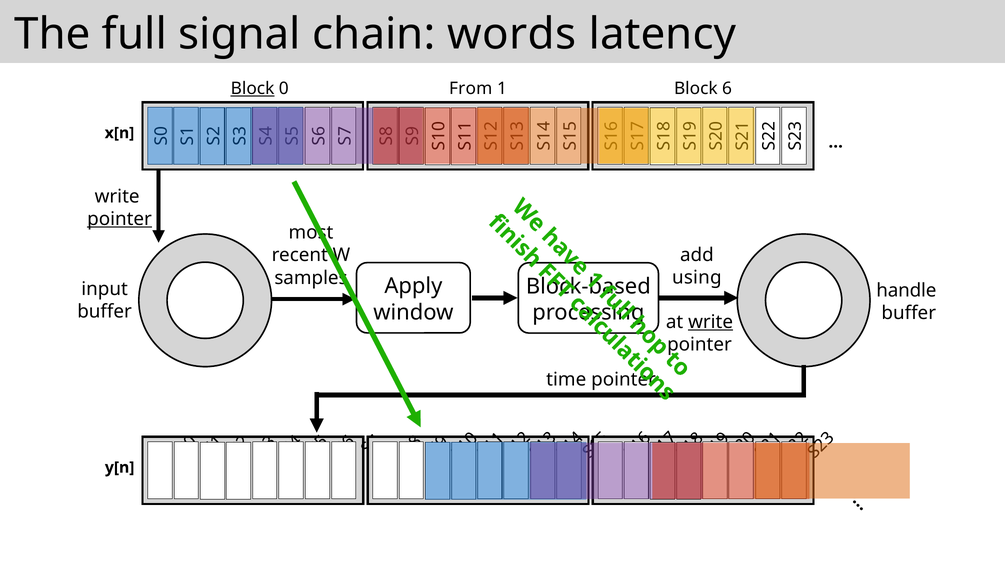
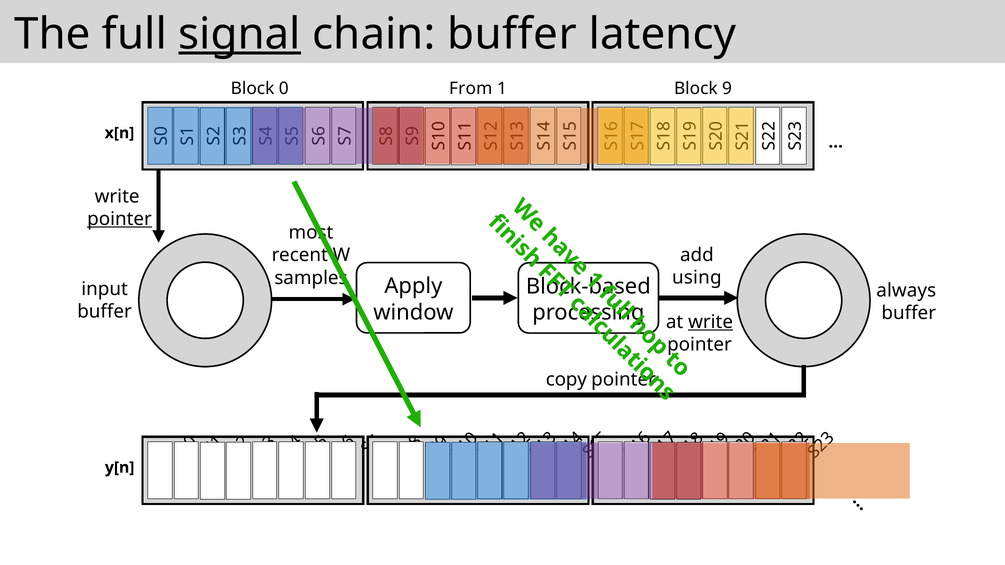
signal underline: none -> present
chain words: words -> buffer
Block at (253, 89) underline: present -> none
Block 6: 6 -> 9
handle: handle -> always
time: time -> copy
